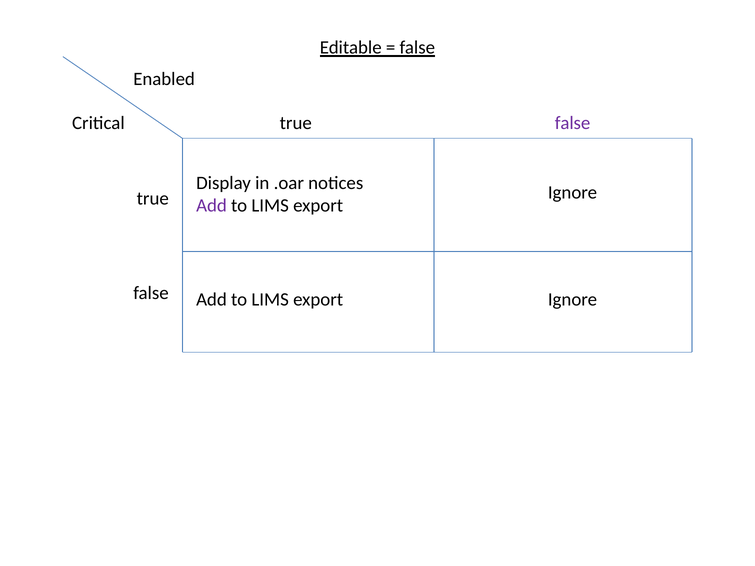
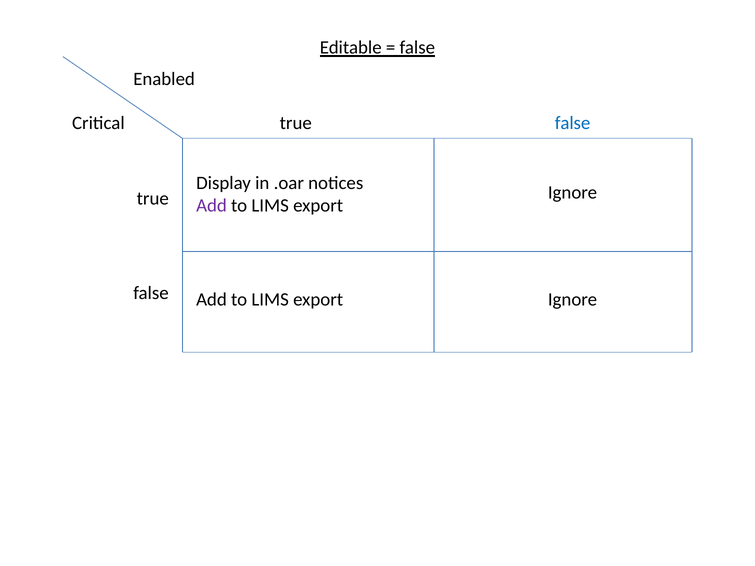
false at (573, 123) colour: purple -> blue
